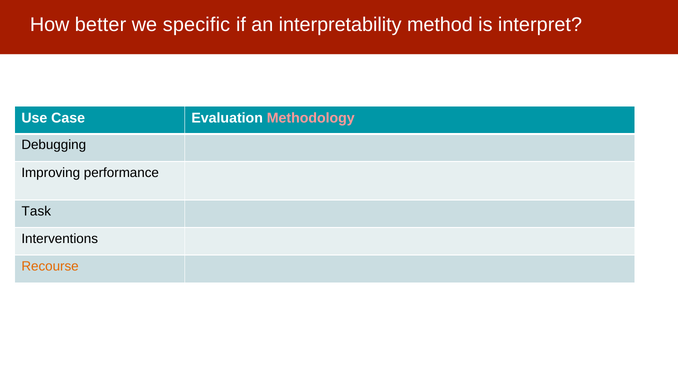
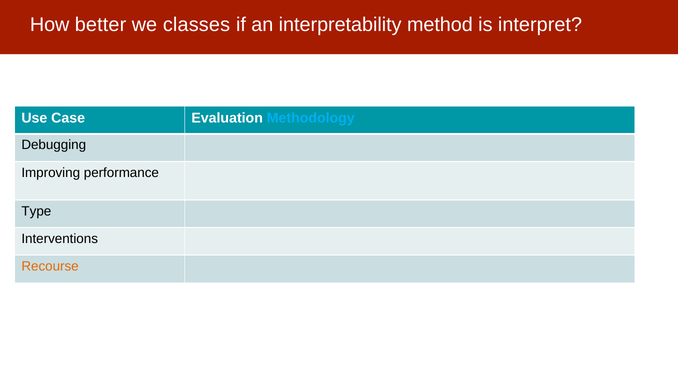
specific: specific -> classes
Methodology colour: pink -> light blue
Task: Task -> Type
